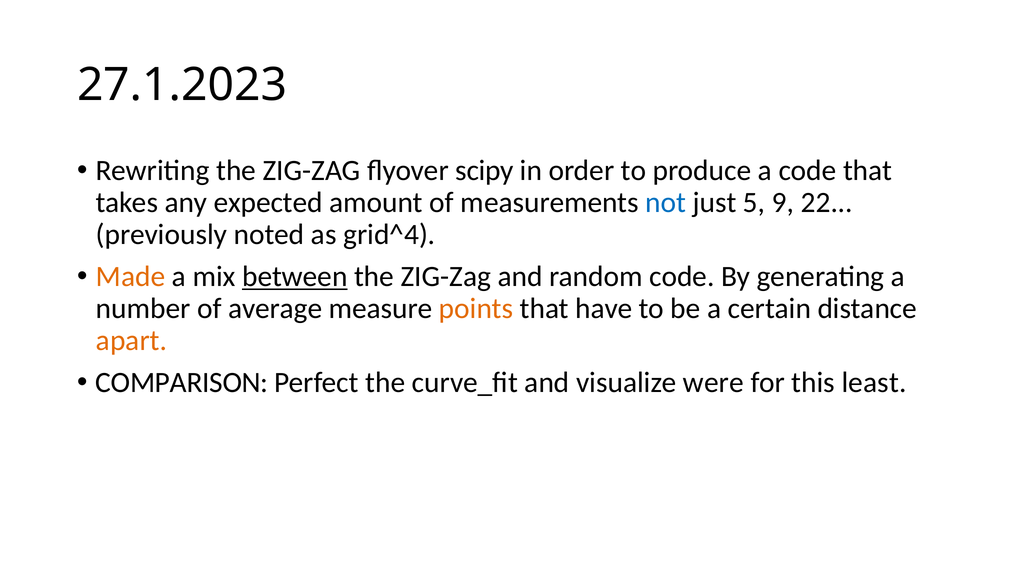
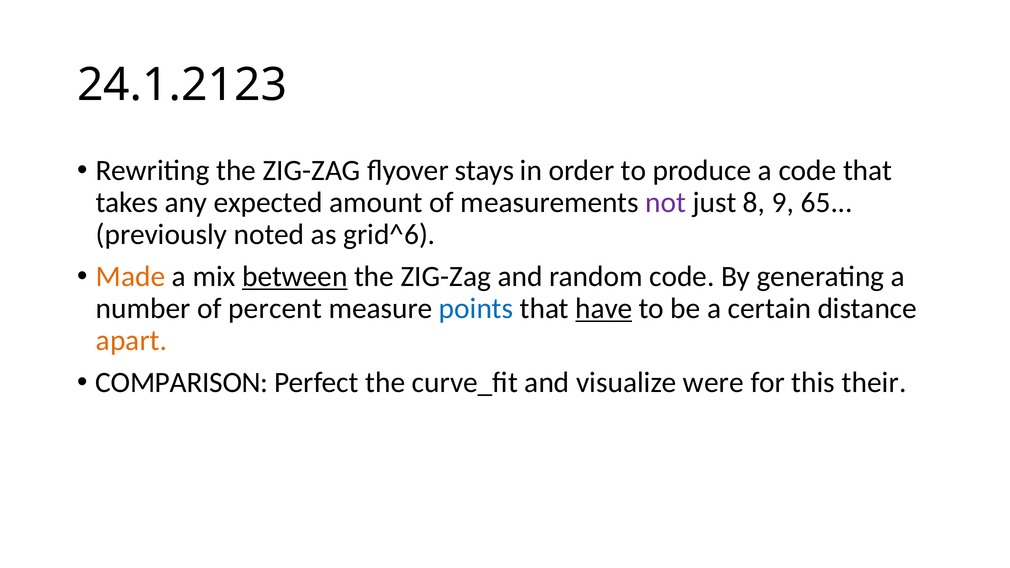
27.1.2023: 27.1.2023 -> 24.1.2123
scipy: scipy -> stays
not colour: blue -> purple
5: 5 -> 8
22: 22 -> 65
grid^4: grid^4 -> grid^6
average: average -> percent
points colour: orange -> blue
have underline: none -> present
least: least -> their
